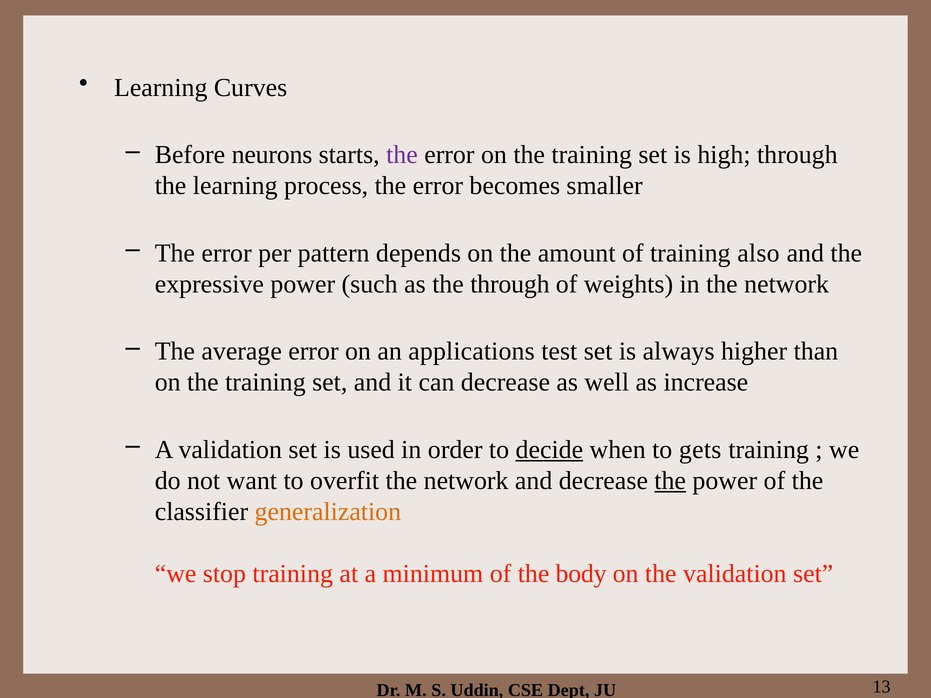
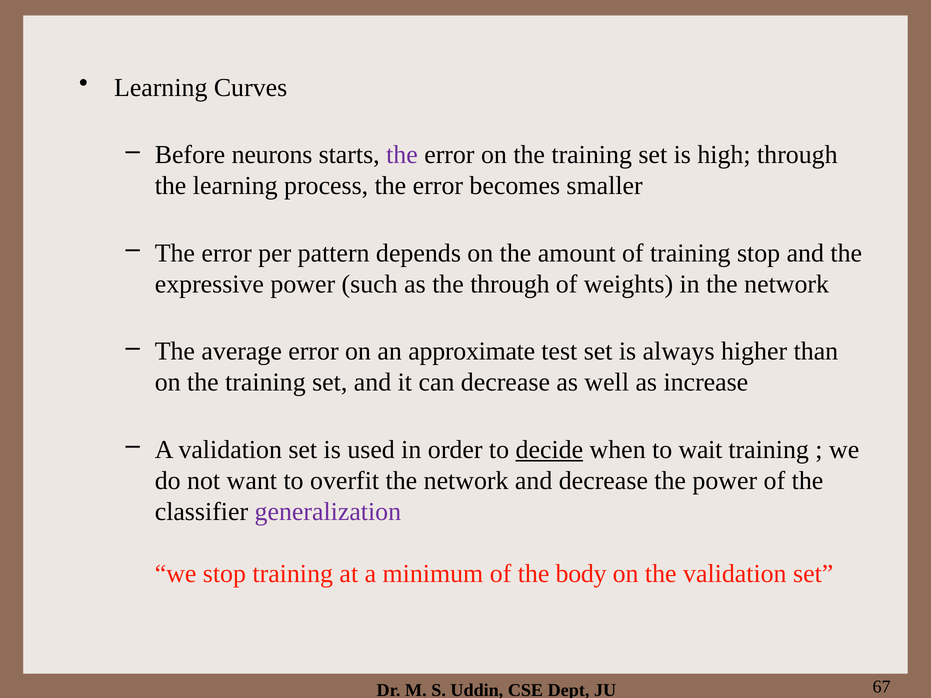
training also: also -> stop
applications: applications -> approximate
gets: gets -> wait
the at (670, 481) underline: present -> none
generalization colour: orange -> purple
13: 13 -> 67
